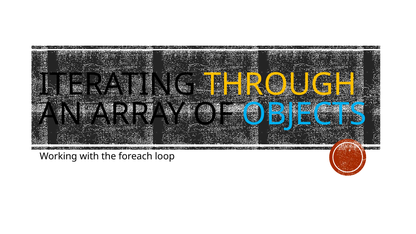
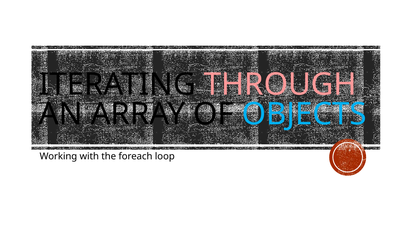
THROUGH colour: yellow -> pink
